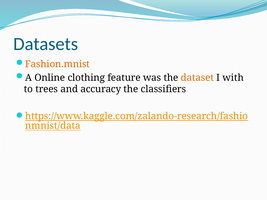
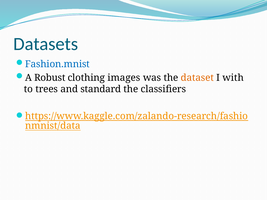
Fashion.mnist colour: orange -> blue
Online: Online -> Robust
feature: feature -> images
accuracy: accuracy -> standard
